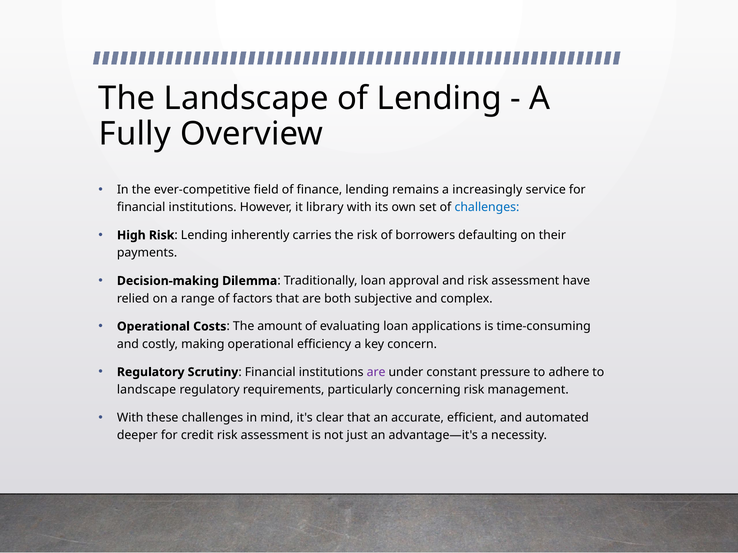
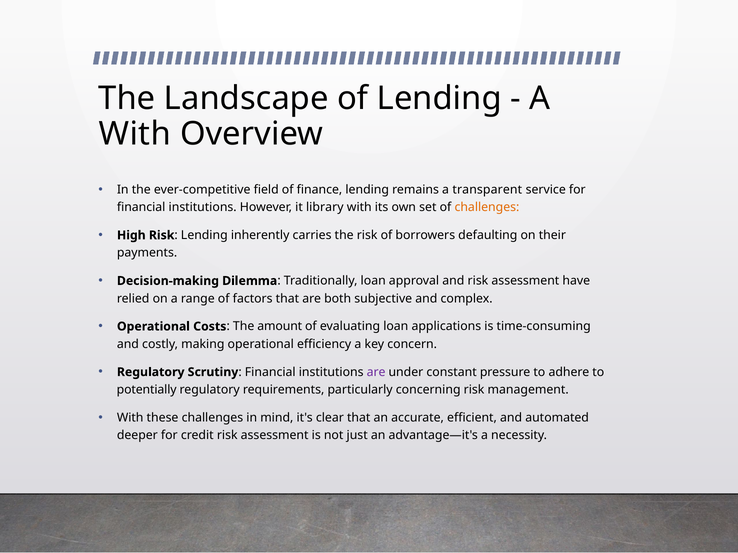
Fully at (135, 134): Fully -> With
increasingly: increasingly -> transparent
challenges at (487, 207) colour: blue -> orange
landscape at (147, 390): landscape -> potentially
